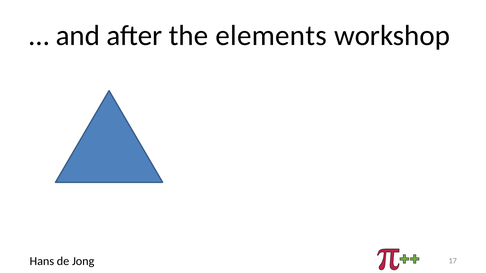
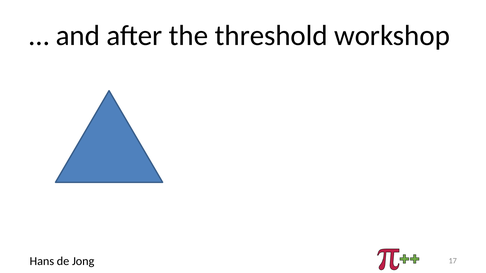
elements: elements -> threshold
